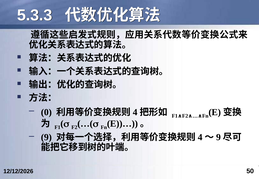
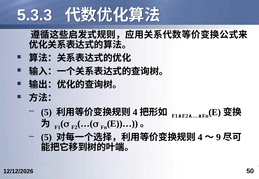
0 at (46, 112): 0 -> 5
9 at (46, 138): 9 -> 5
